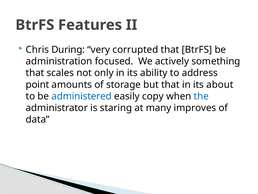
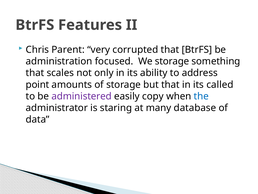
During: During -> Parent
We actively: actively -> storage
about: about -> called
administered colour: blue -> purple
improves: improves -> database
